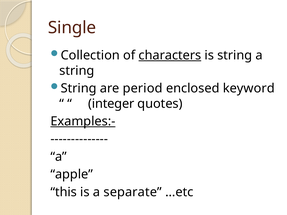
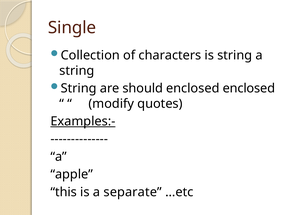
characters underline: present -> none
period: period -> should
enclosed keyword: keyword -> enclosed
integer: integer -> modify
